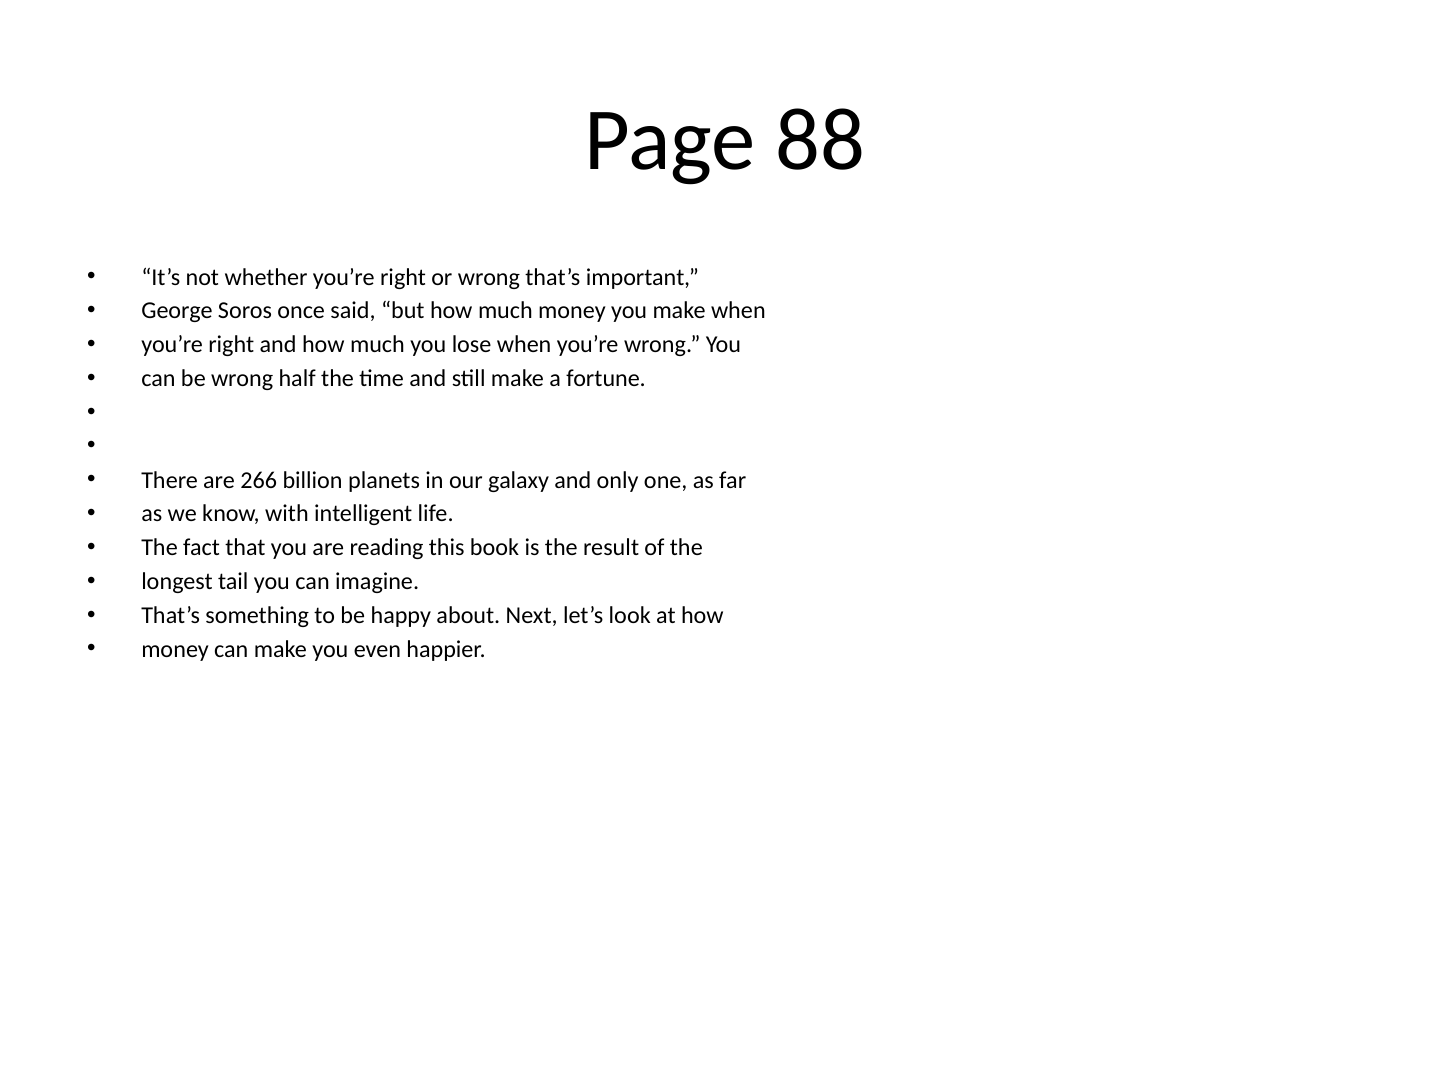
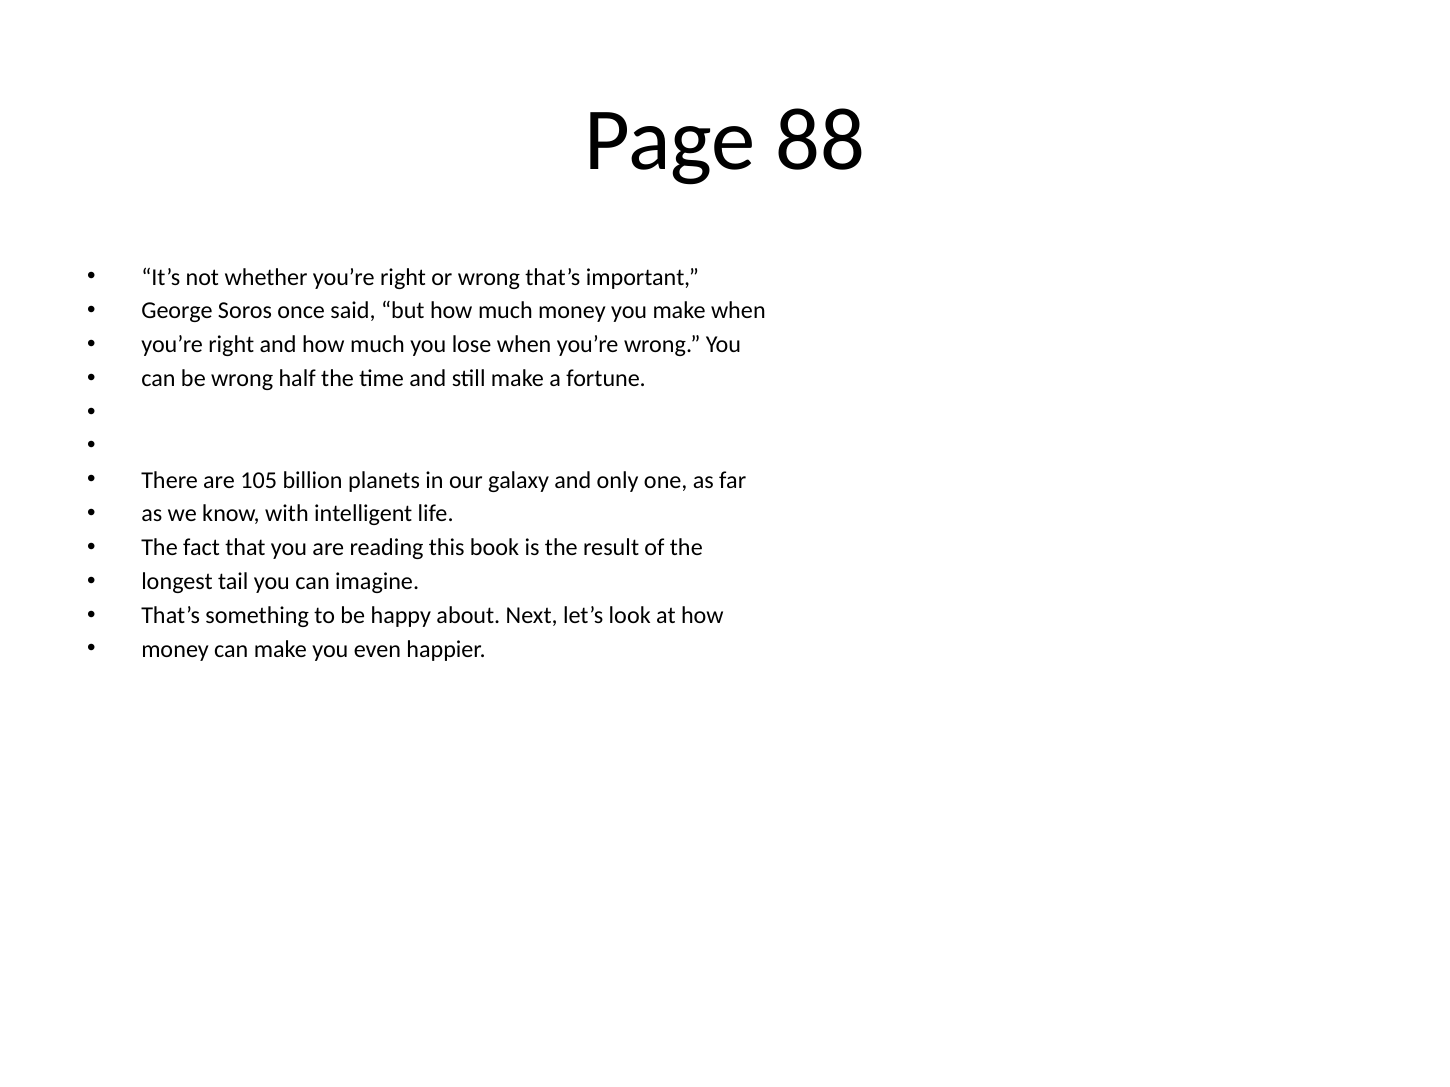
266: 266 -> 105
